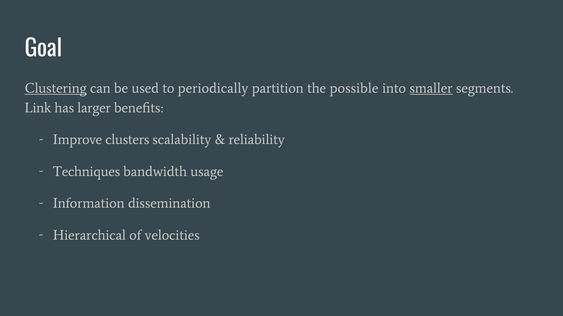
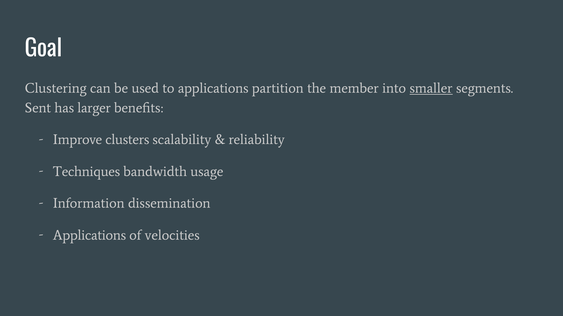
Clustering underline: present -> none
to periodically: periodically -> applications
possible: possible -> member
Link: Link -> Sent
Hierarchical at (89, 236): Hierarchical -> Applications
